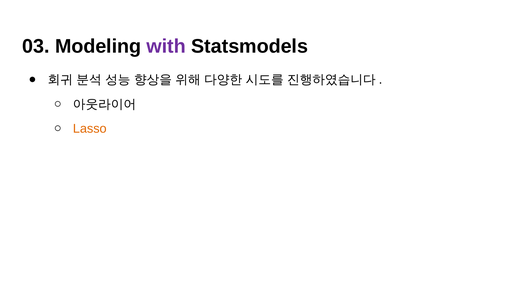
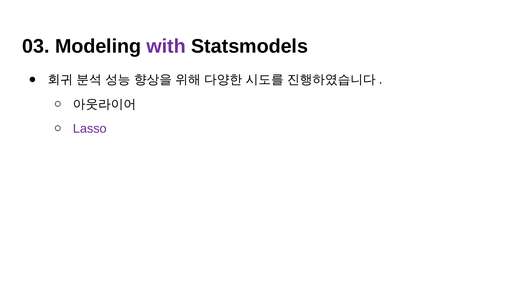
Lasso colour: orange -> purple
